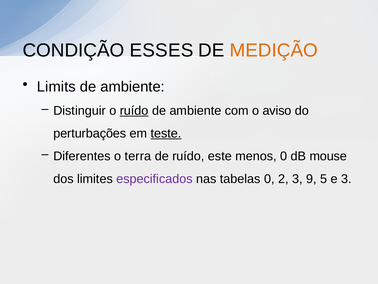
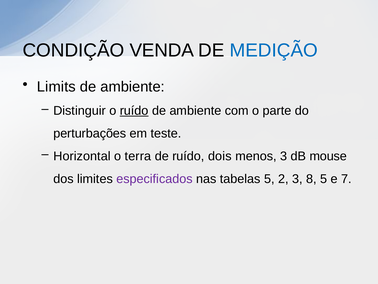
ESSES: ESSES -> VENDA
MEDIÇÃO colour: orange -> blue
aviso: aviso -> parte
teste underline: present -> none
Diferentes: Diferentes -> Horizontal
este: este -> dois
menos 0: 0 -> 3
tabelas 0: 0 -> 5
9: 9 -> 8
e 3: 3 -> 7
